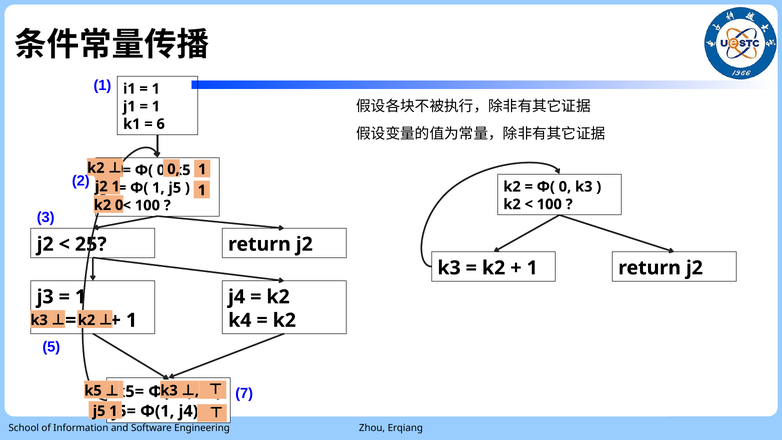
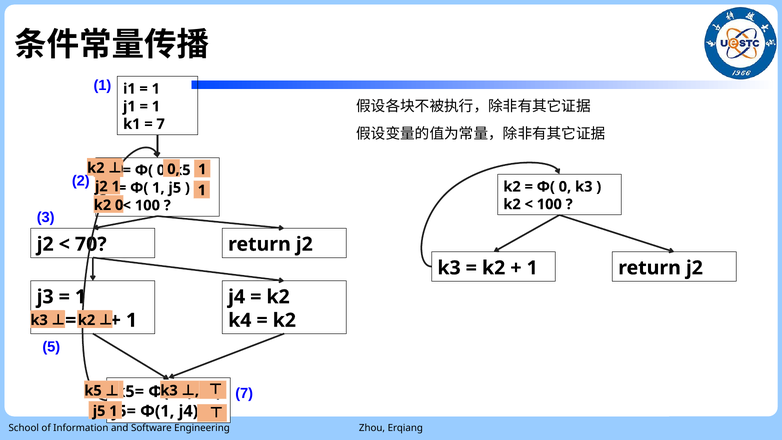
6 at (161, 124): 6 -> 7
25: 25 -> 70
